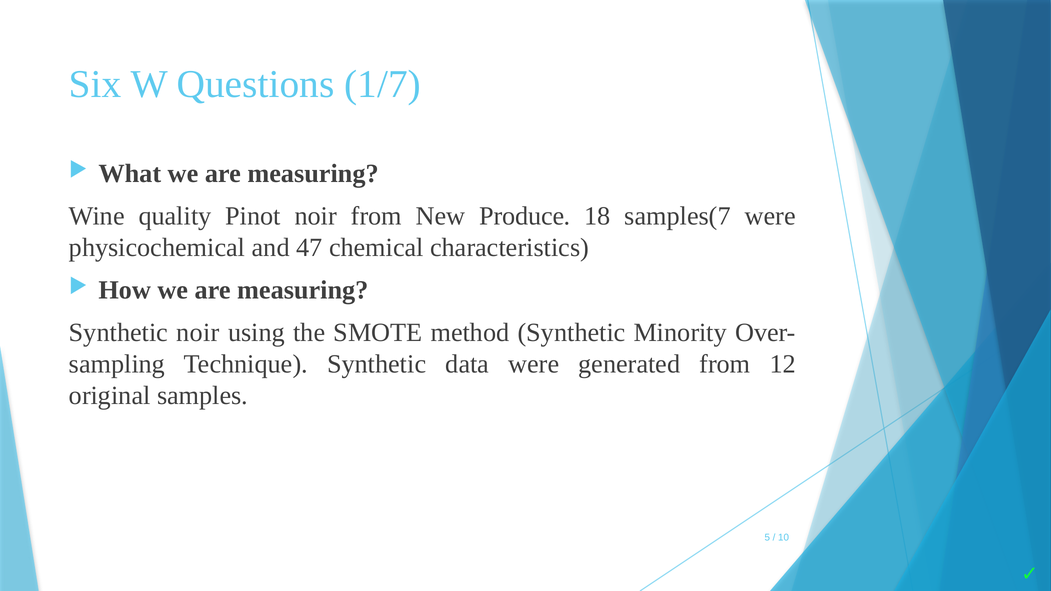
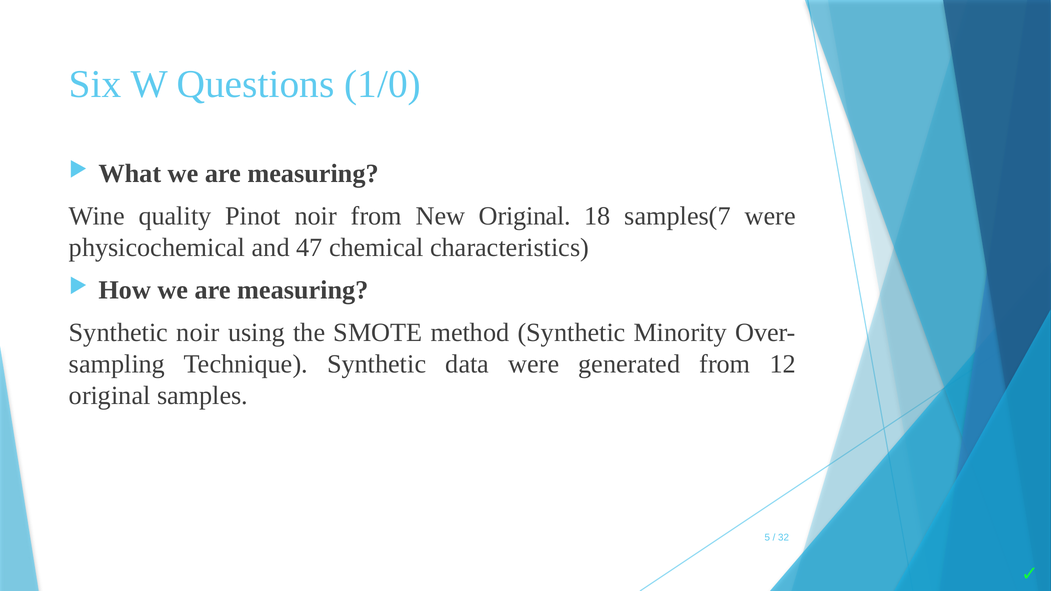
1/7: 1/7 -> 1/0
New Produce: Produce -> Original
10: 10 -> 32
